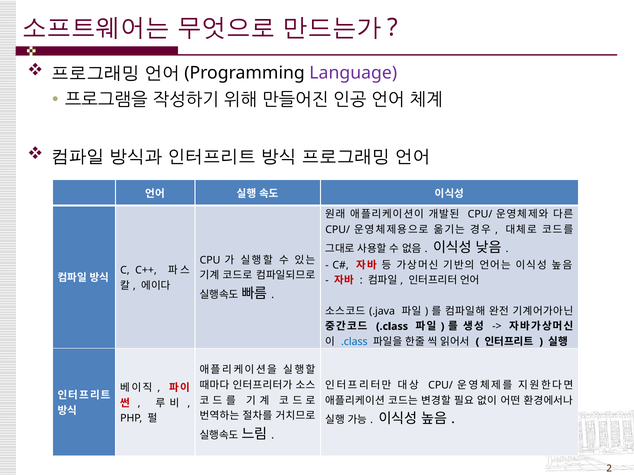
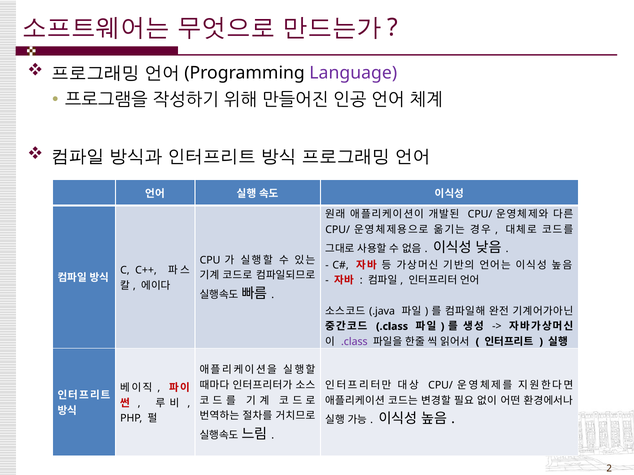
.class at (354, 342) colour: blue -> purple
